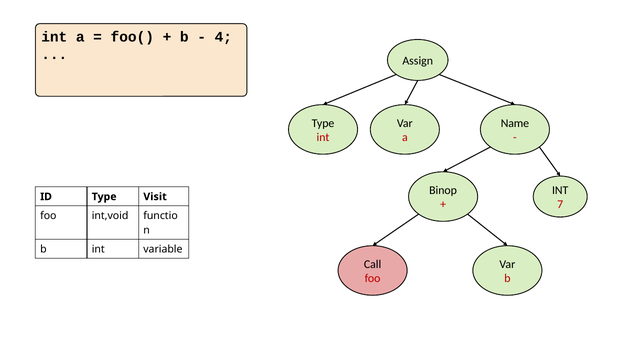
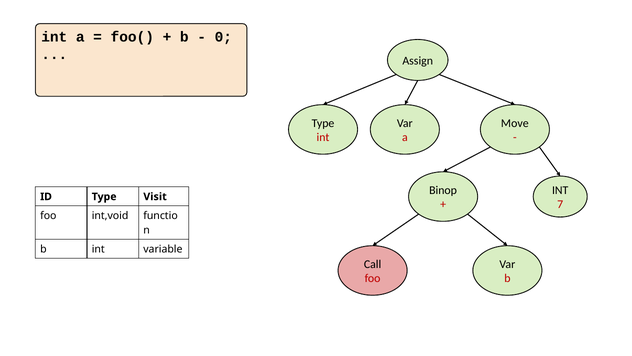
4: 4 -> 0
Name: Name -> Move
